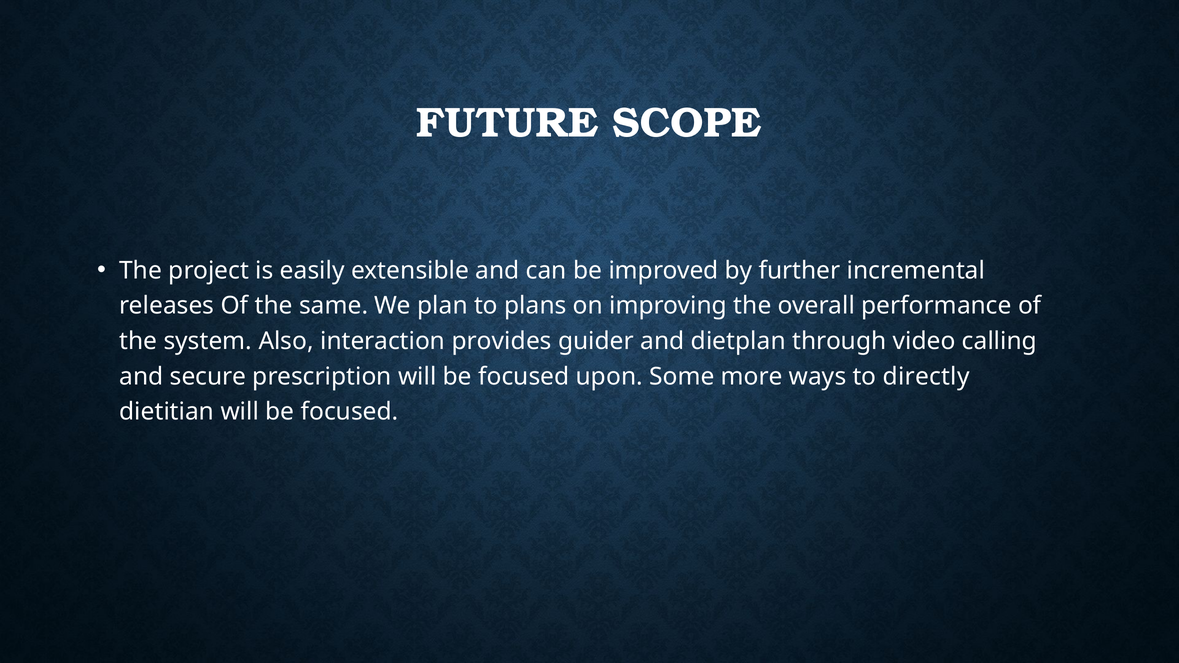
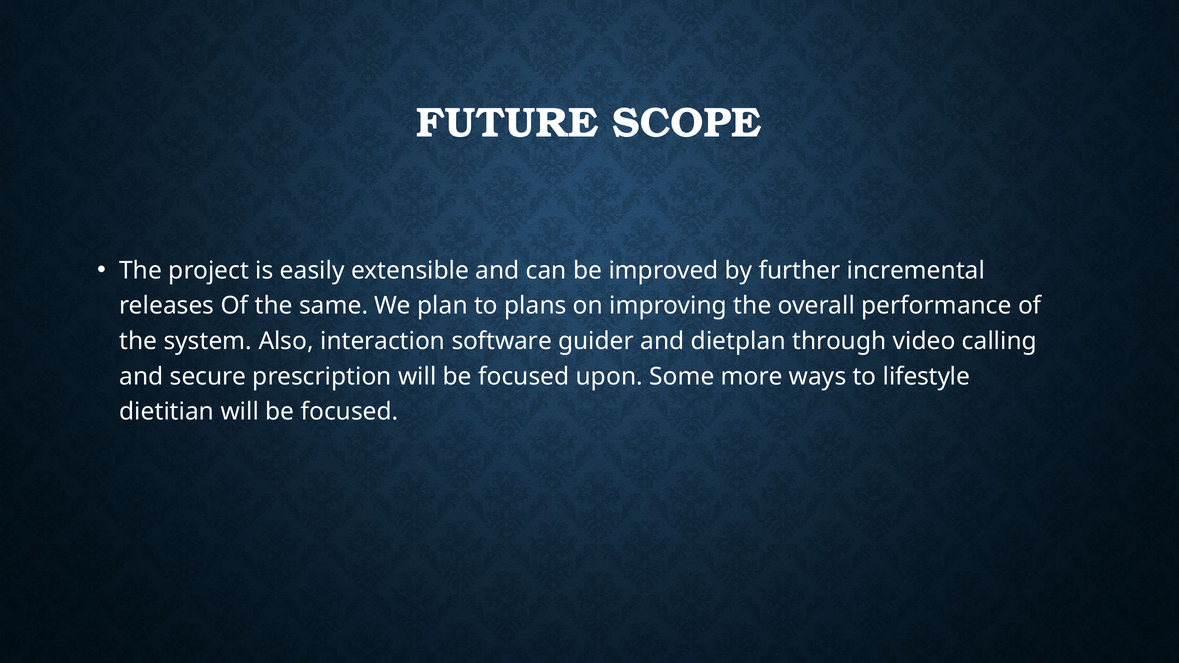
provides: provides -> software
directly: directly -> lifestyle
